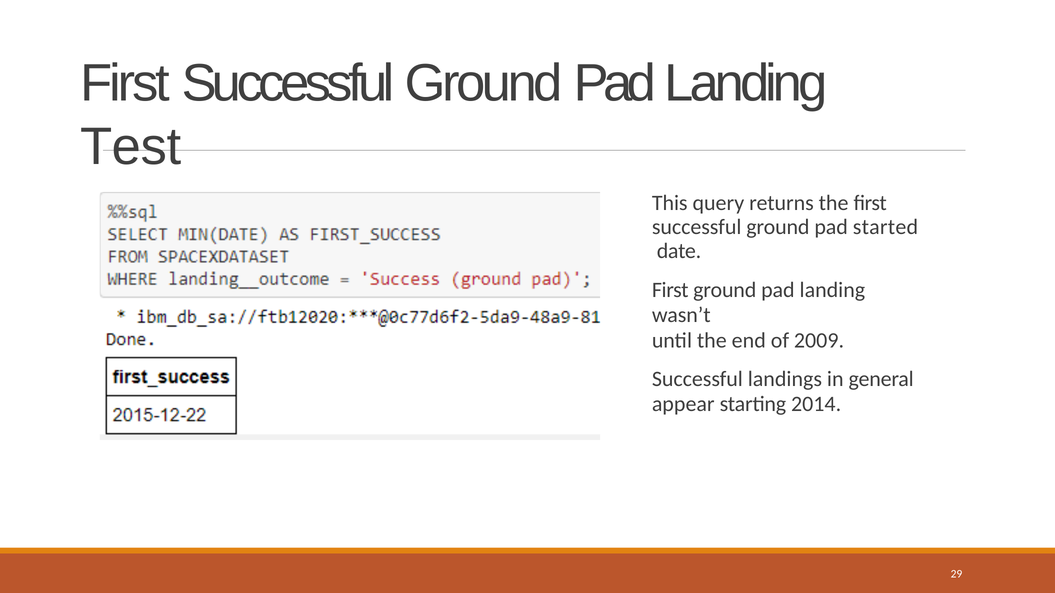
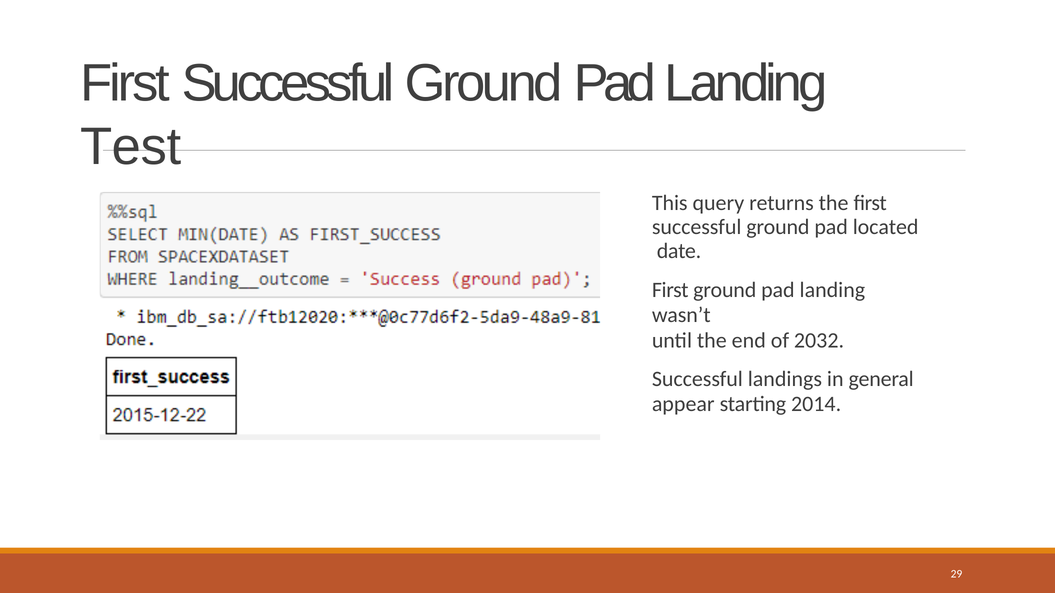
started: started -> located
2009: 2009 -> 2032
